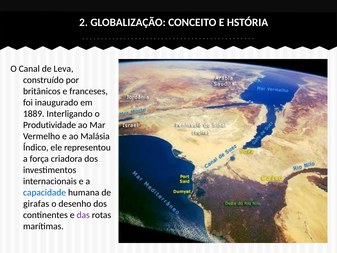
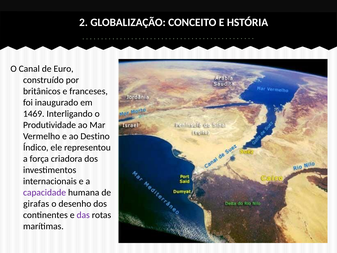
Leva: Leva -> Euro
1889: 1889 -> 1469
Malásia: Malásia -> Destino
capacidade colour: blue -> purple
